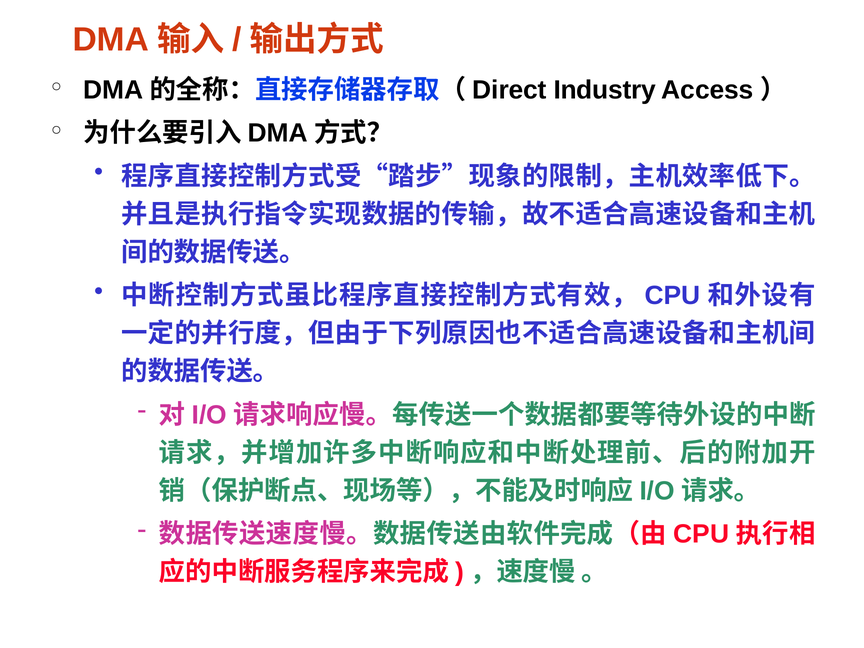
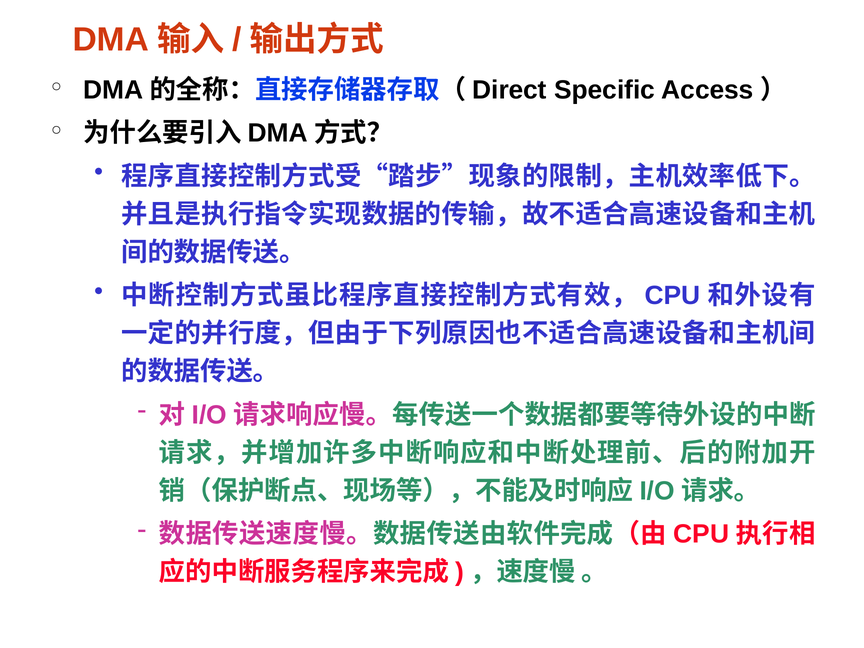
Industry: Industry -> Specific
